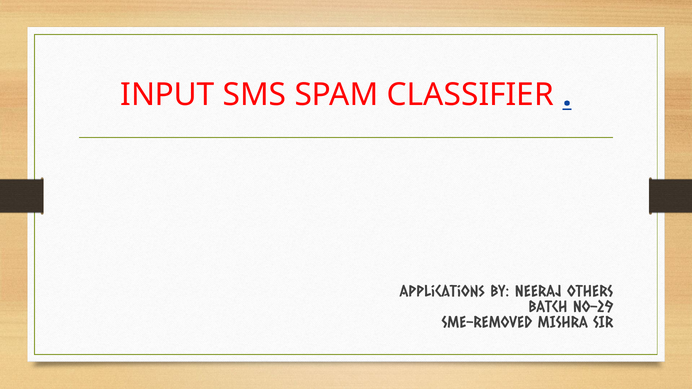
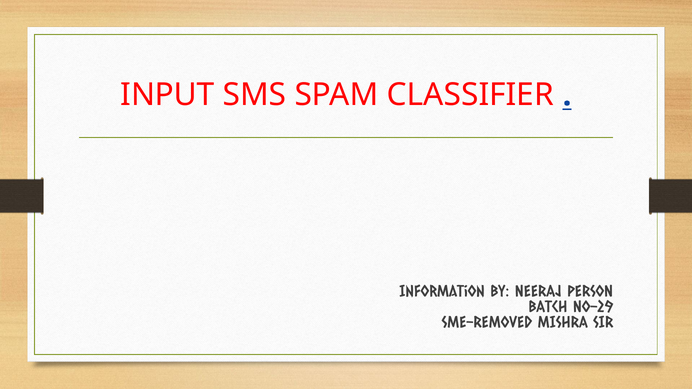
Applications: Applications -> Information
OTHERS: OTHERS -> PERSON
